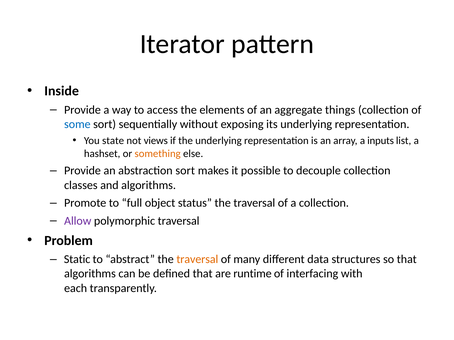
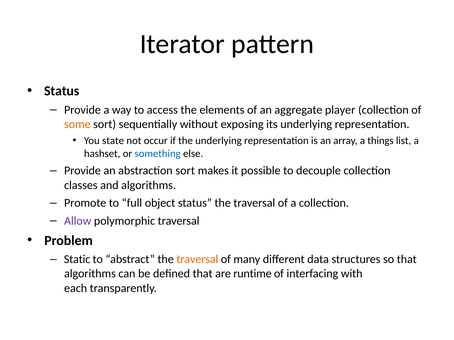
Inside at (62, 91): Inside -> Status
things: things -> player
some colour: blue -> orange
views: views -> occur
inputs: inputs -> things
something colour: orange -> blue
